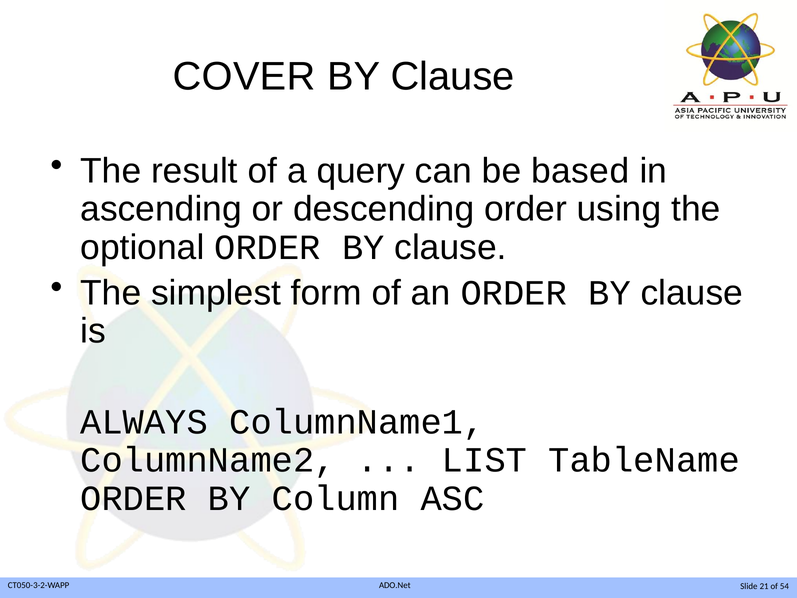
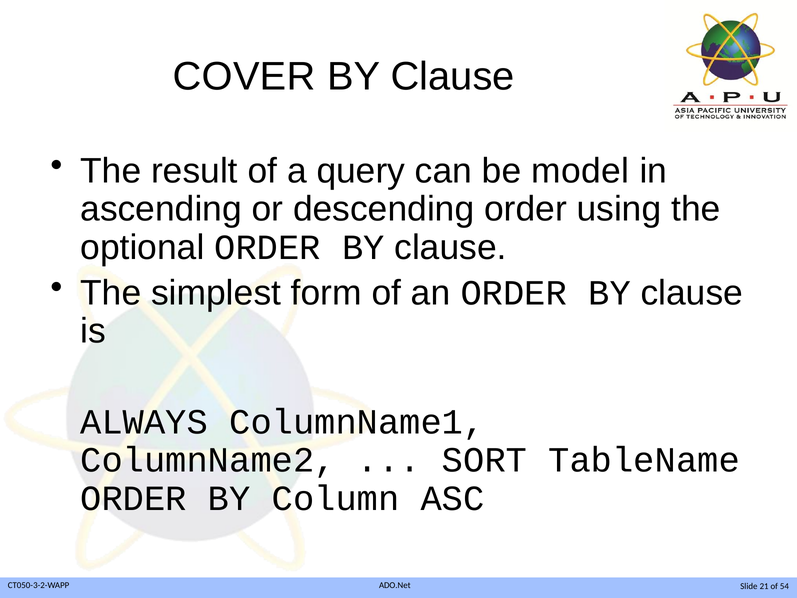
based: based -> model
LIST: LIST -> SORT
